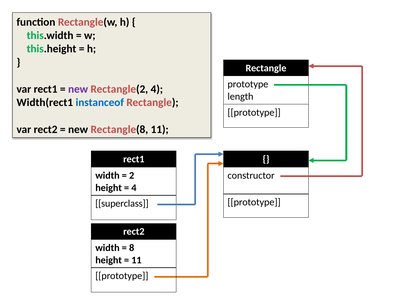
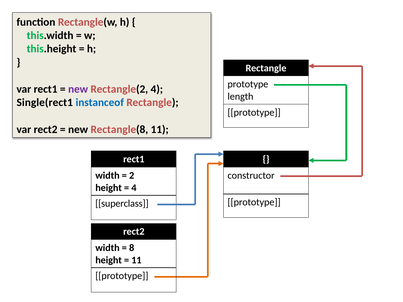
Width(rect1: Width(rect1 -> Single(rect1
